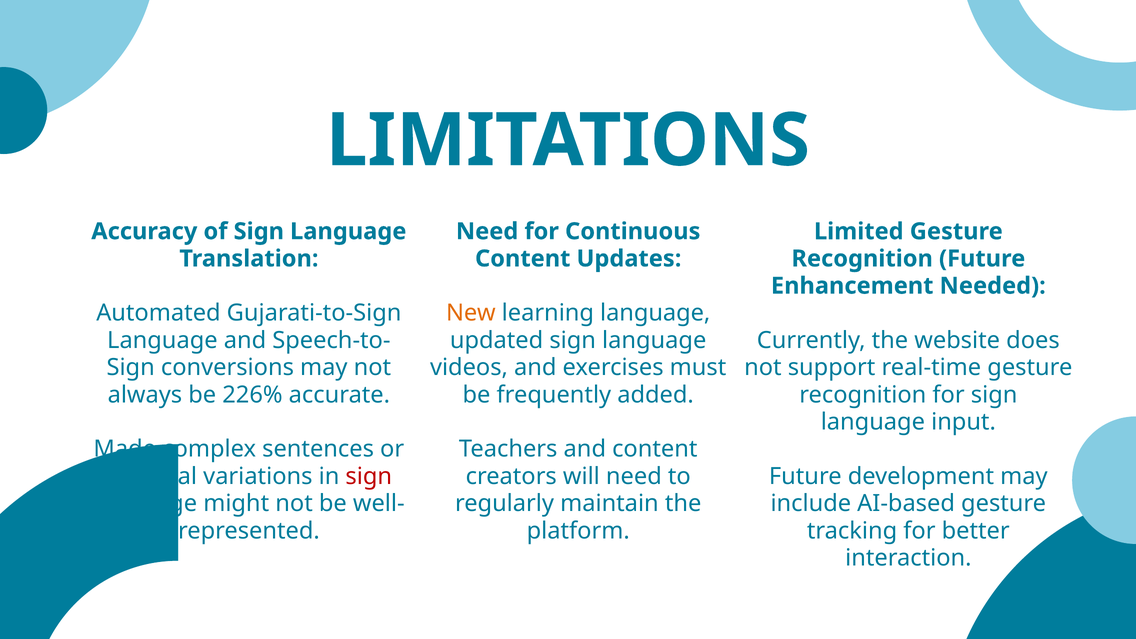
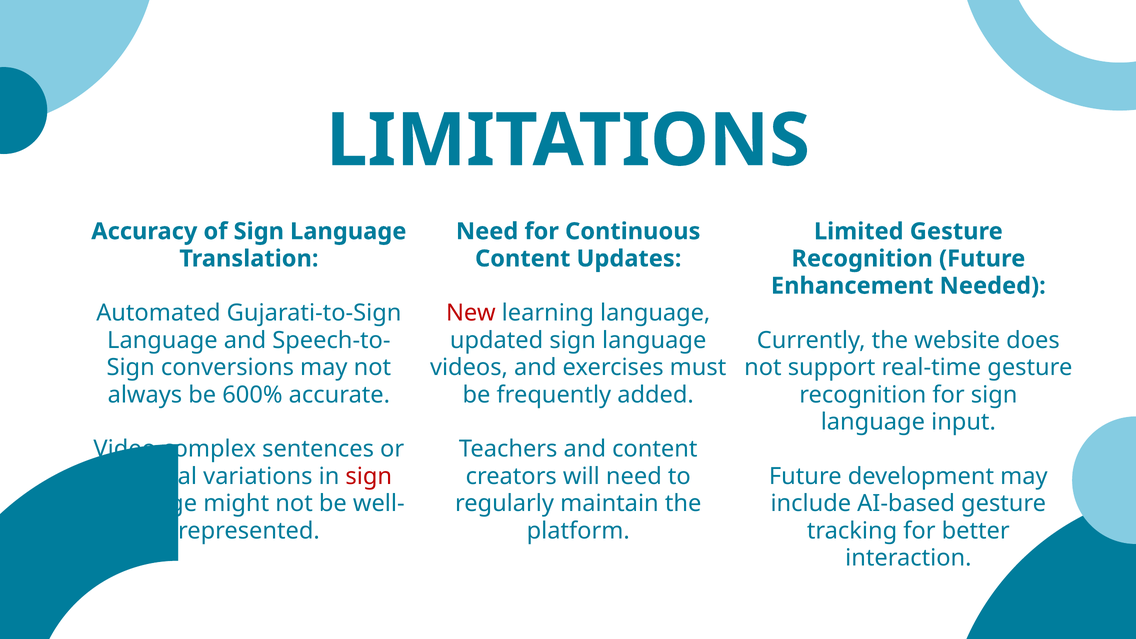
New colour: orange -> red
226%: 226% -> 600%
Made: Made -> Video
